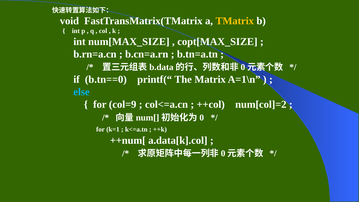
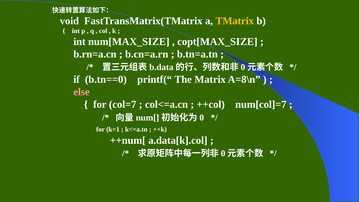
A=1\n: A=1\n -> A=8\n
else colour: light blue -> pink
col=9: col=9 -> col=7
num[col]=2: num[col]=2 -> num[col]=7
